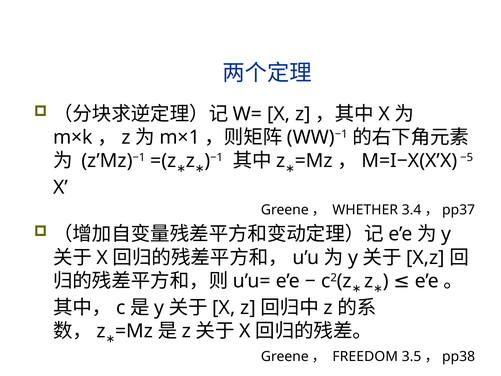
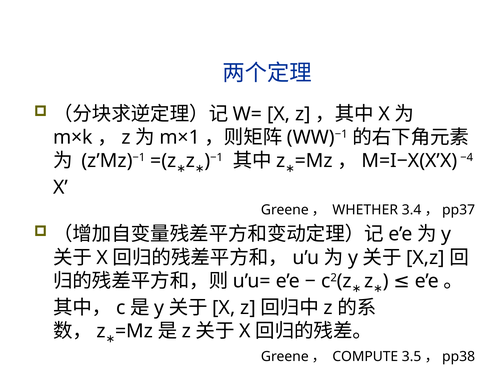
−5: −5 -> −4
FREEDOM: FREEDOM -> COMPUTE
